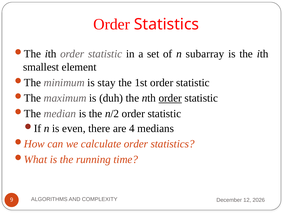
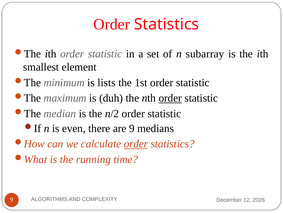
stay: stay -> lists
are 4: 4 -> 9
order at (136, 143) underline: none -> present
